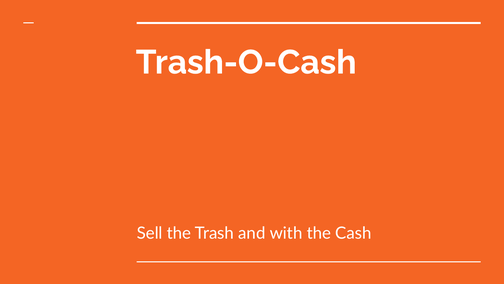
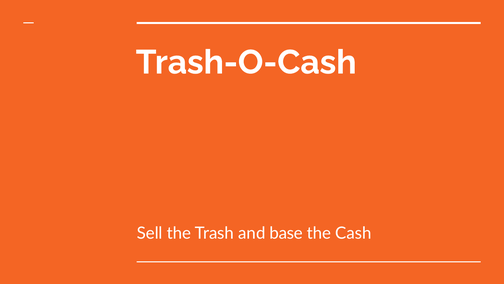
with: with -> base
